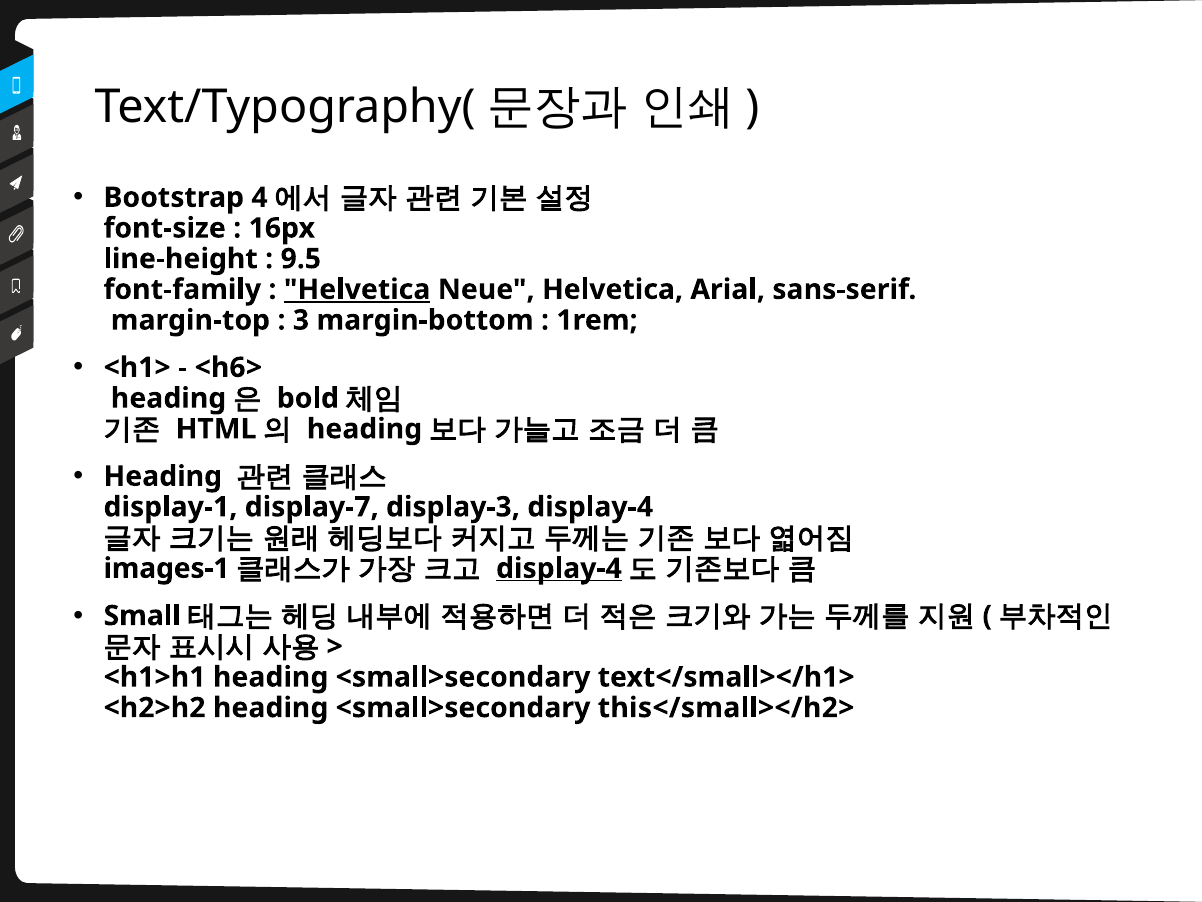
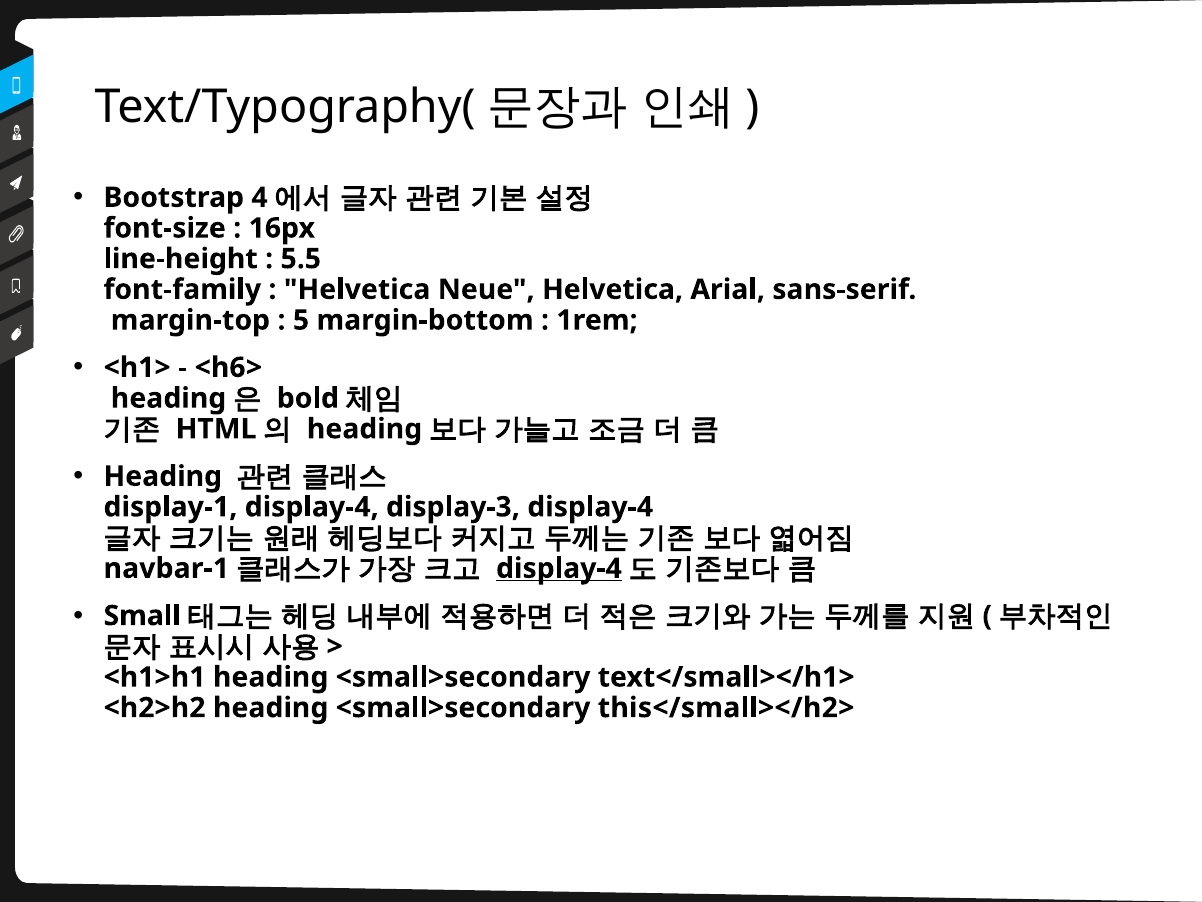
9.5: 9.5 -> 5.5
Helvetica at (357, 289) underline: present -> none
3: 3 -> 5
display-1 display-7: display-7 -> display-4
images-1: images-1 -> navbar-1
